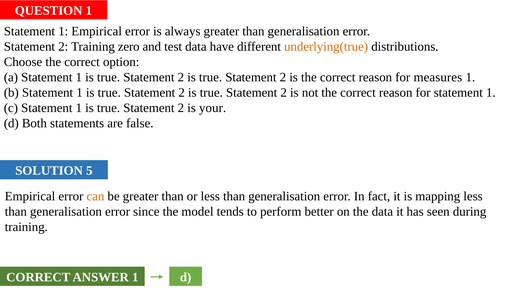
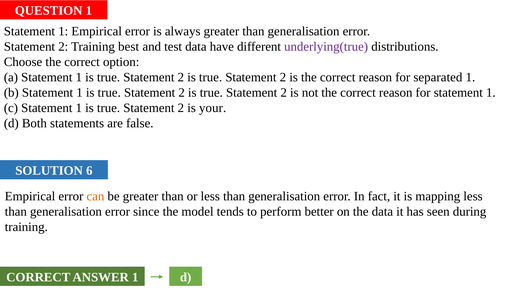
zero: zero -> best
underlying(true colour: orange -> purple
measures: measures -> separated
5: 5 -> 6
